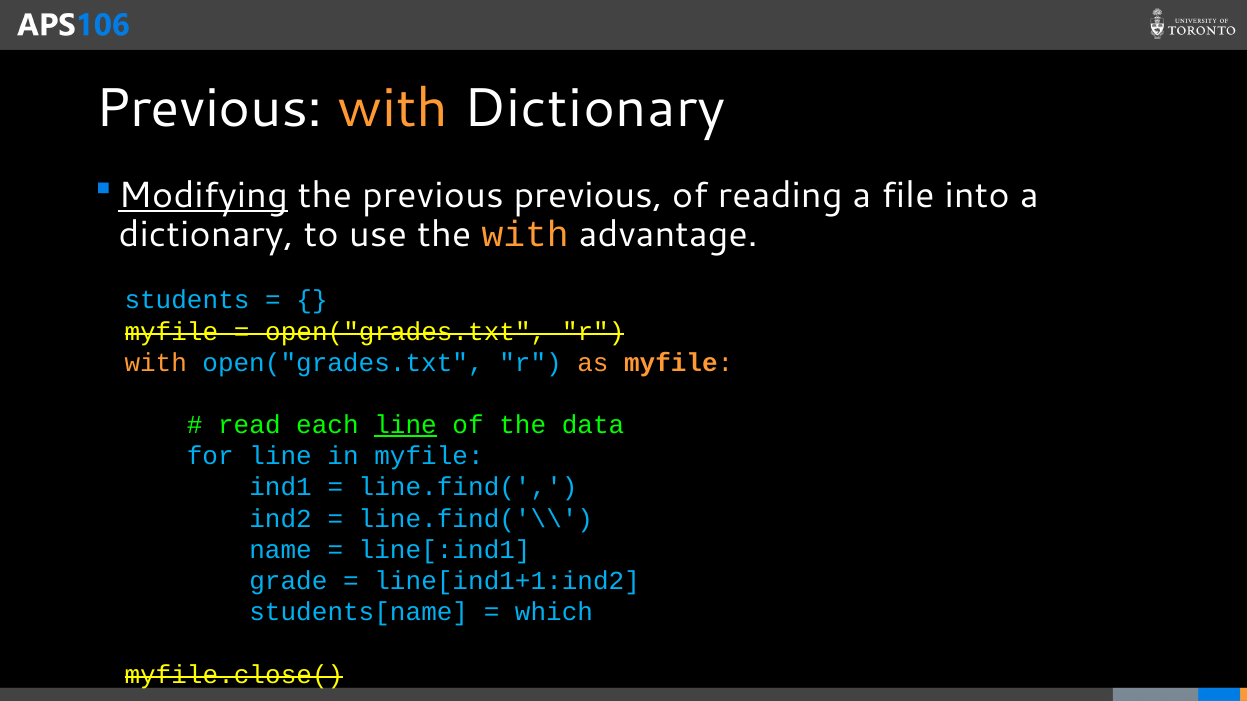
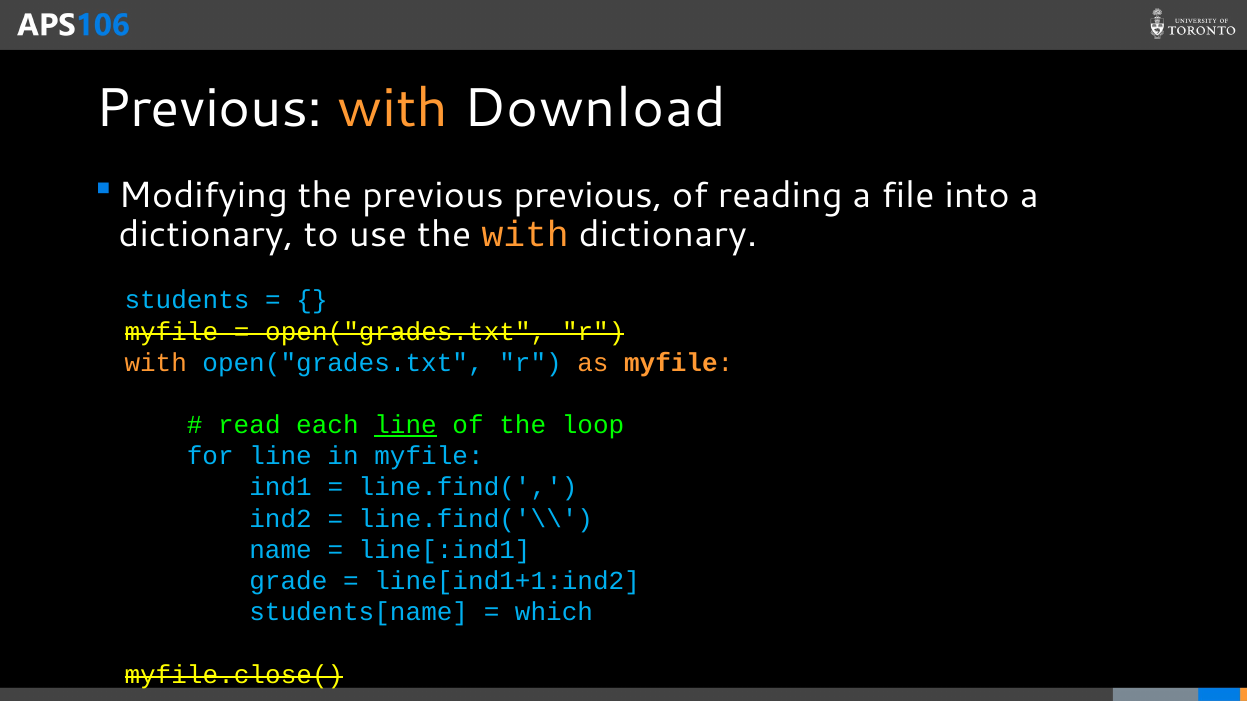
with Dictionary: Dictionary -> Download
Modifying underline: present -> none
with advantage: advantage -> dictionary
data: data -> loop
